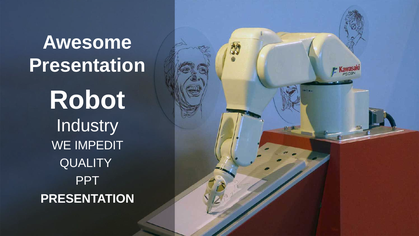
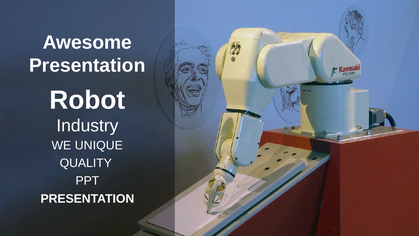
IMPEDIT: IMPEDIT -> UNIQUE
